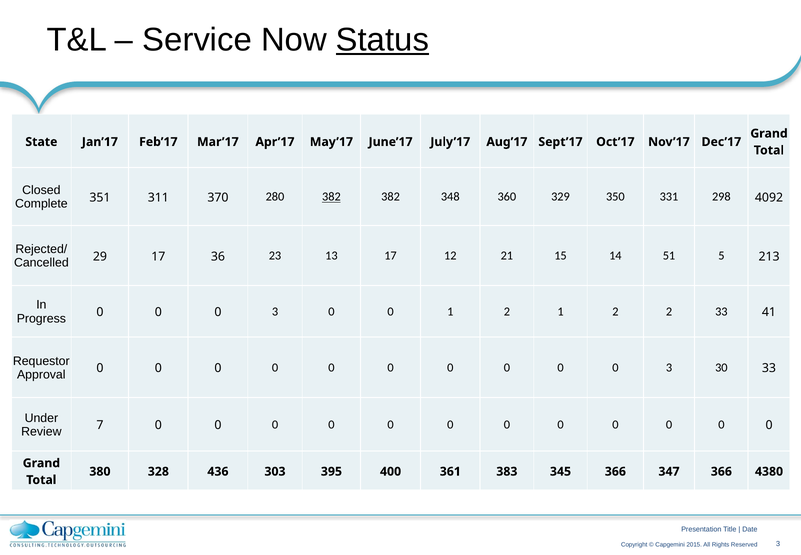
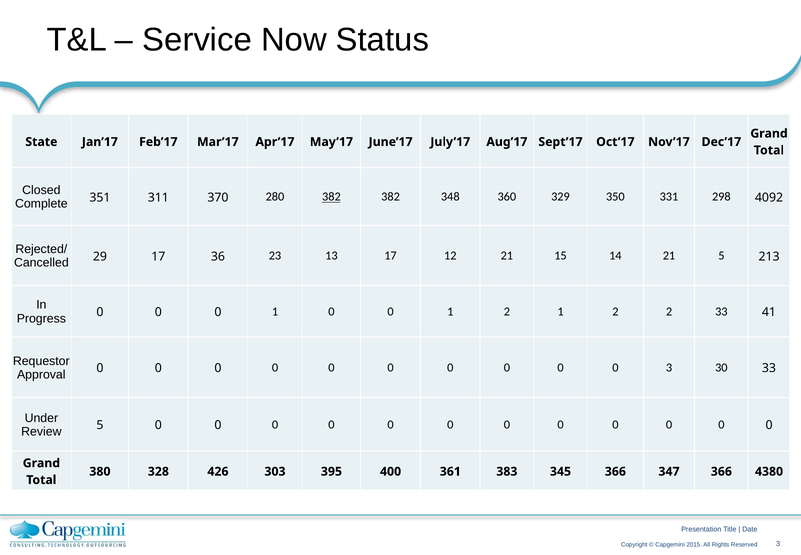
Status underline: present -> none
14 51: 51 -> 21
3 at (275, 311): 3 -> 1
Review 7: 7 -> 5
436: 436 -> 426
